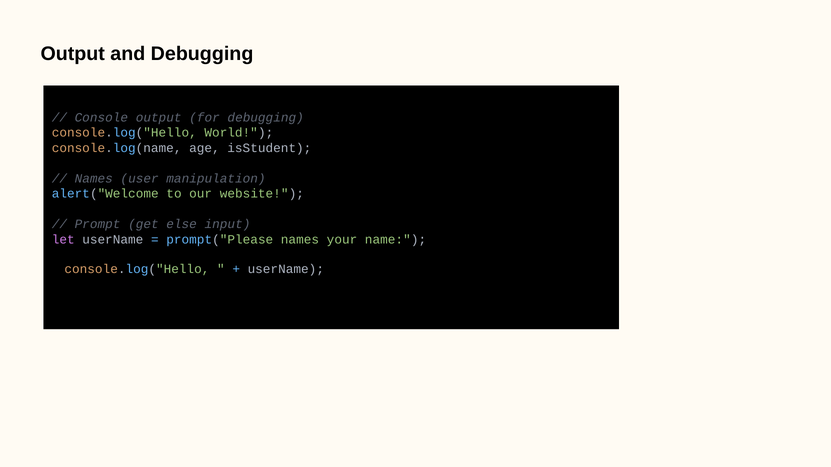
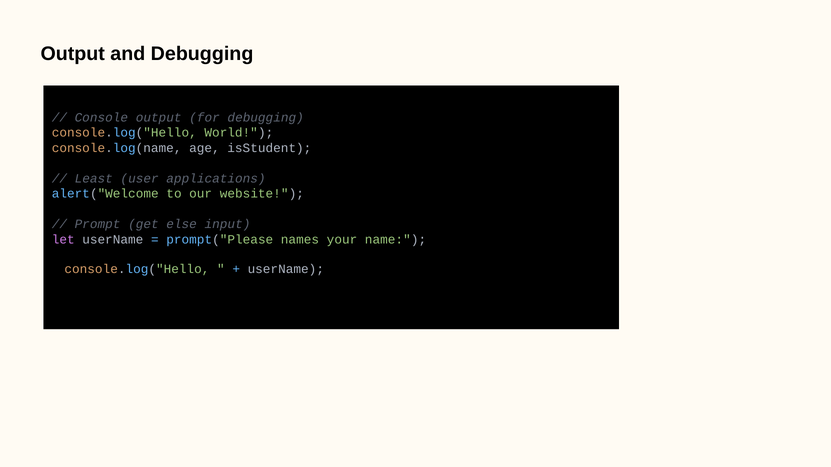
Names at (94, 179): Names -> Least
manipulation: manipulation -> applications
